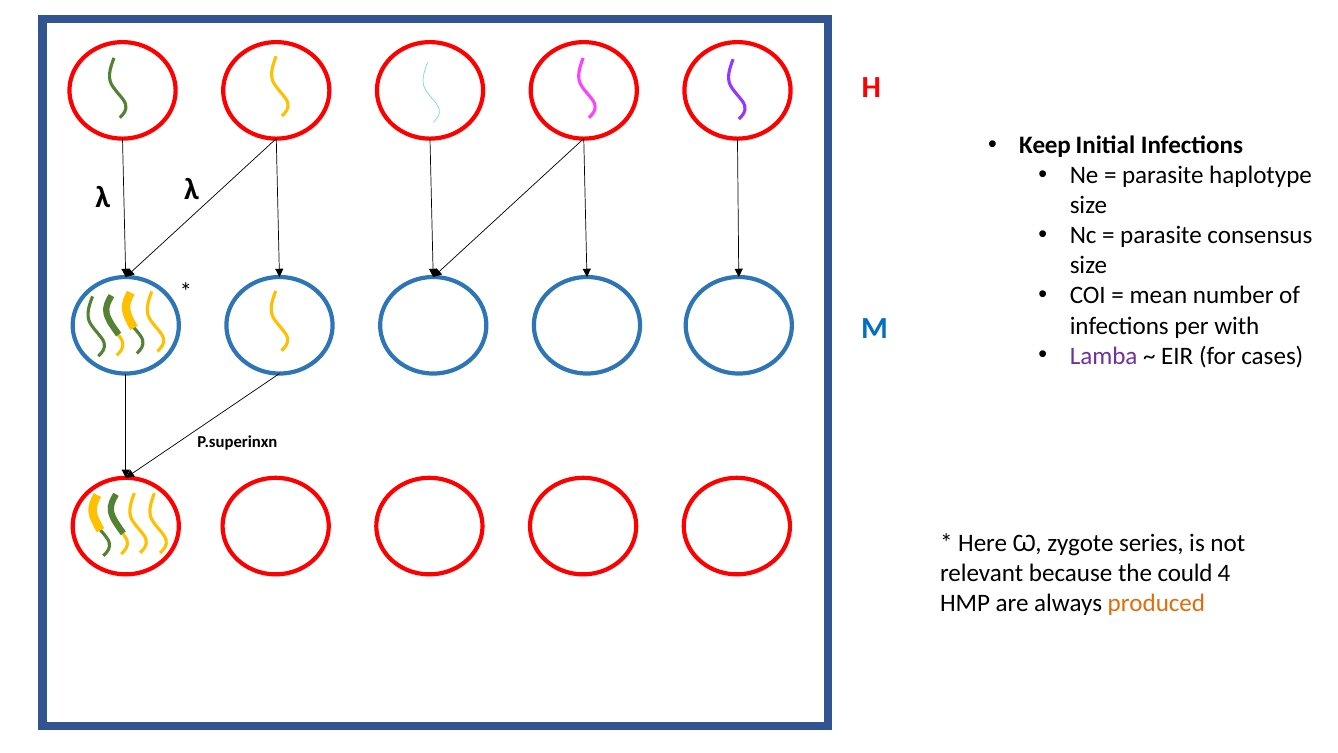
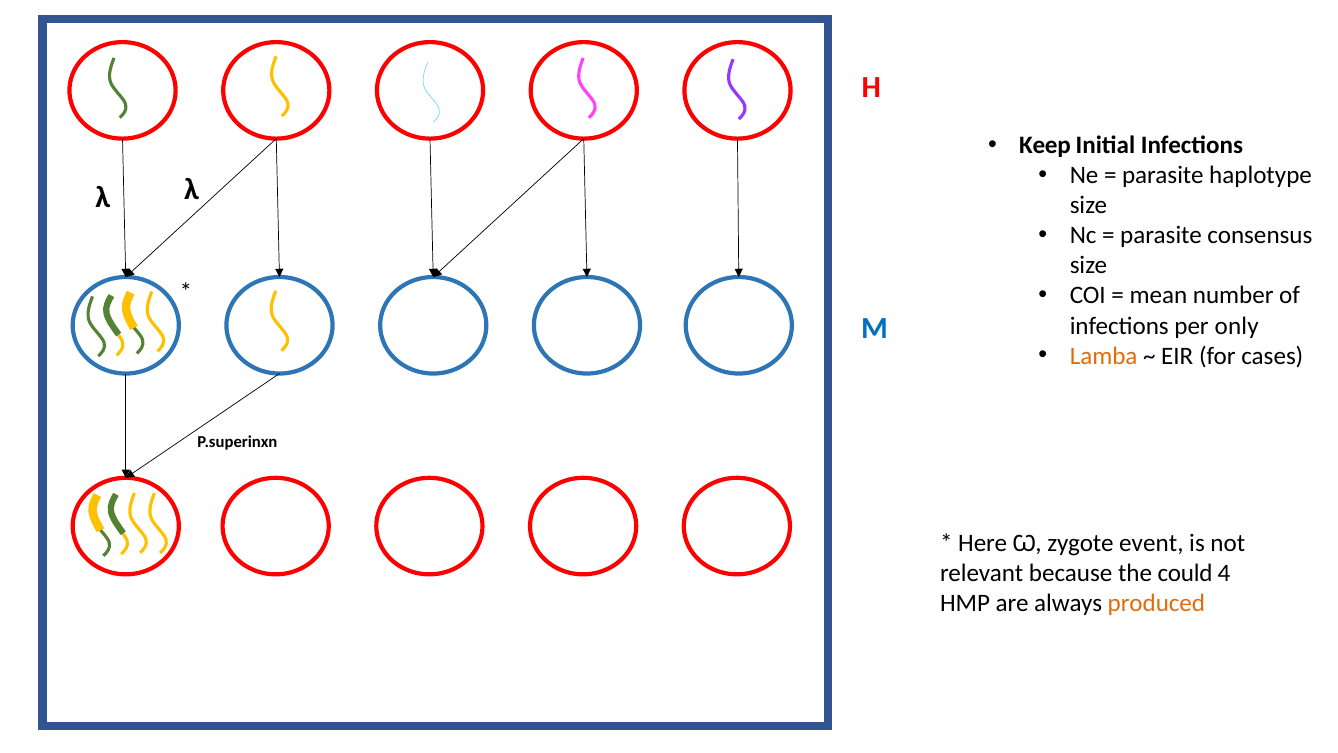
with: with -> only
Lamba colour: purple -> orange
series: series -> event
